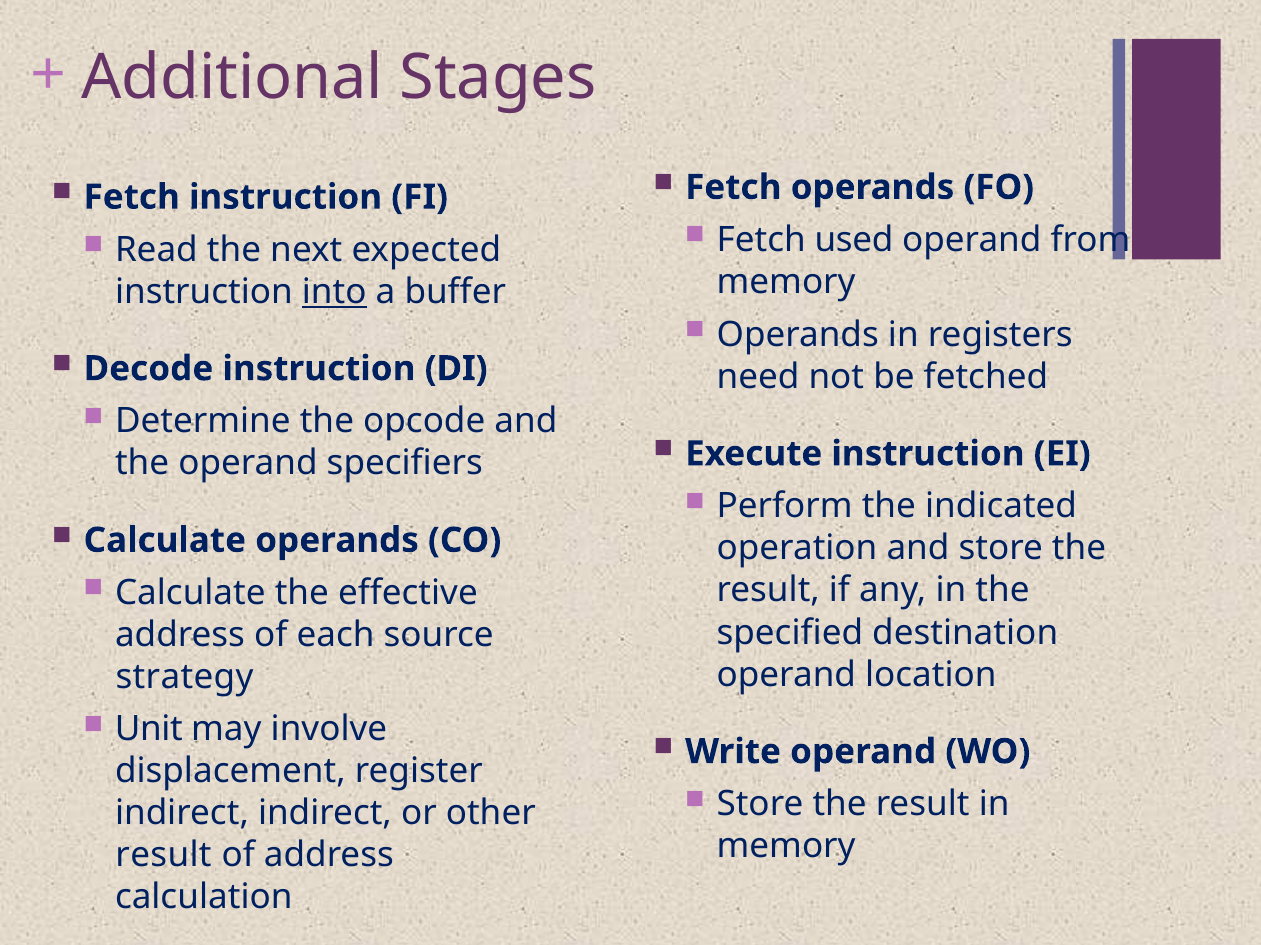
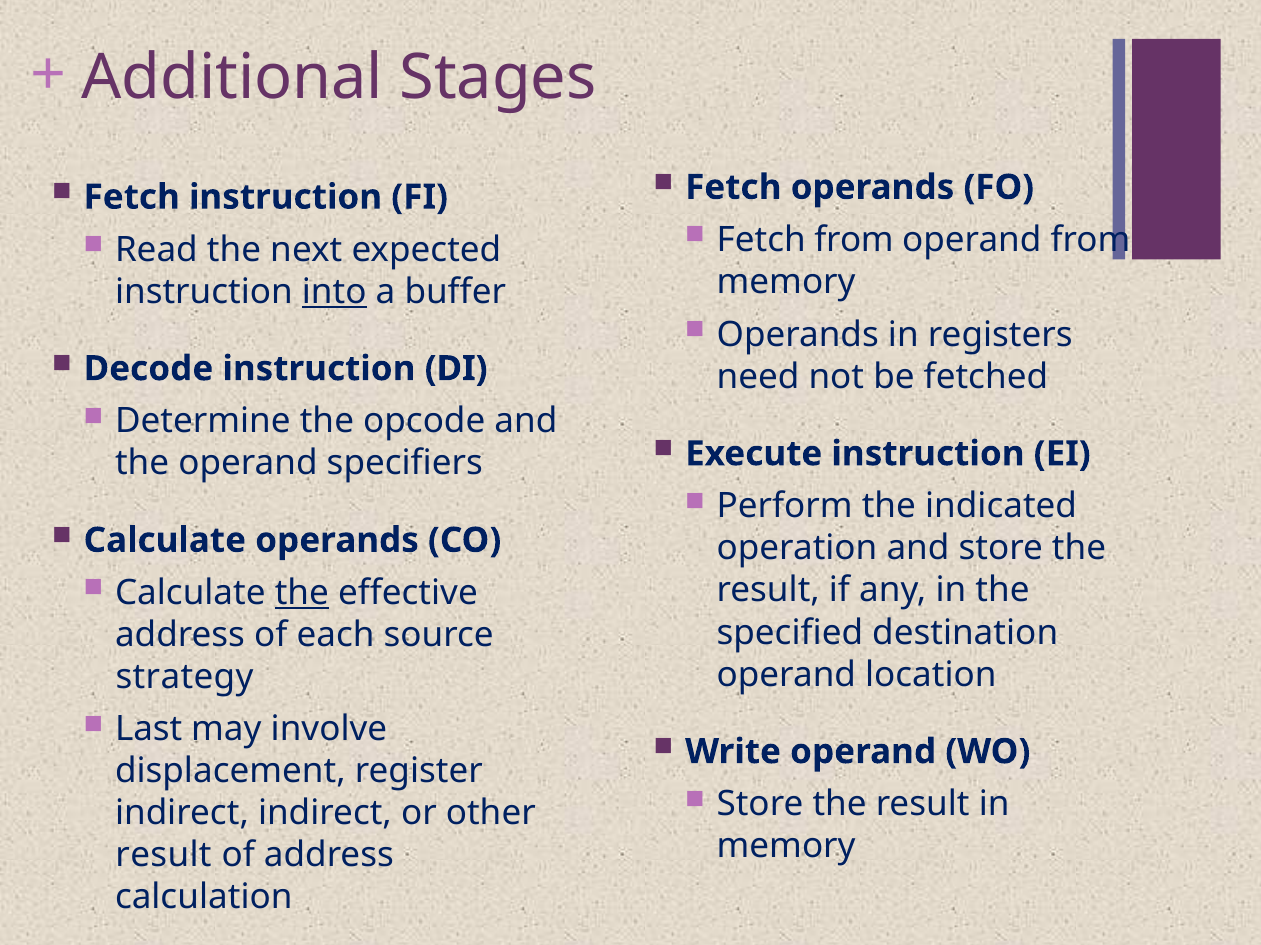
Fetch used: used -> from
the at (302, 593) underline: none -> present
Unit: Unit -> Last
